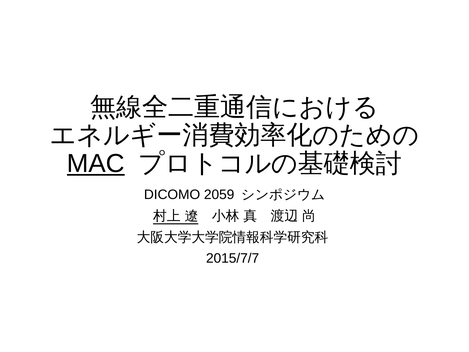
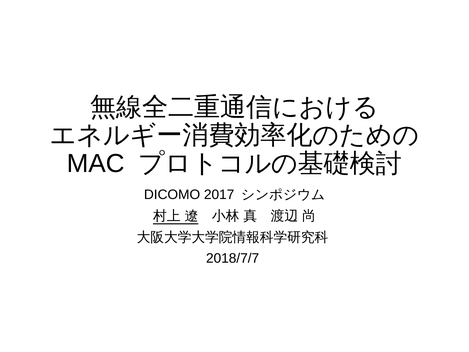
MAC underline: present -> none
2059: 2059 -> 2017
2015/7/7: 2015/7/7 -> 2018/7/7
